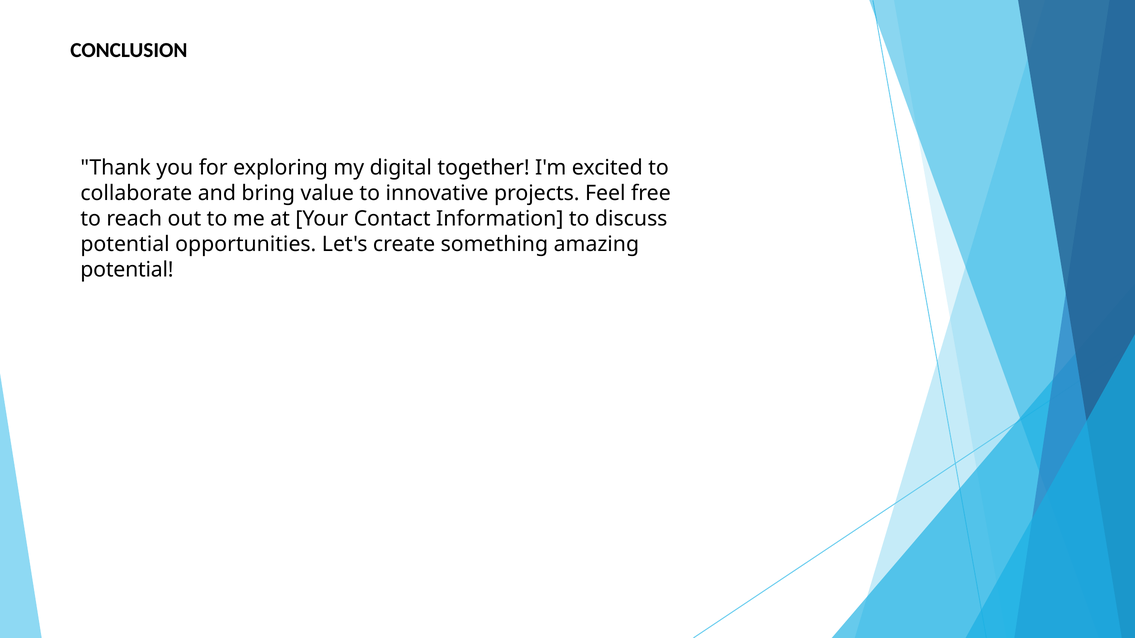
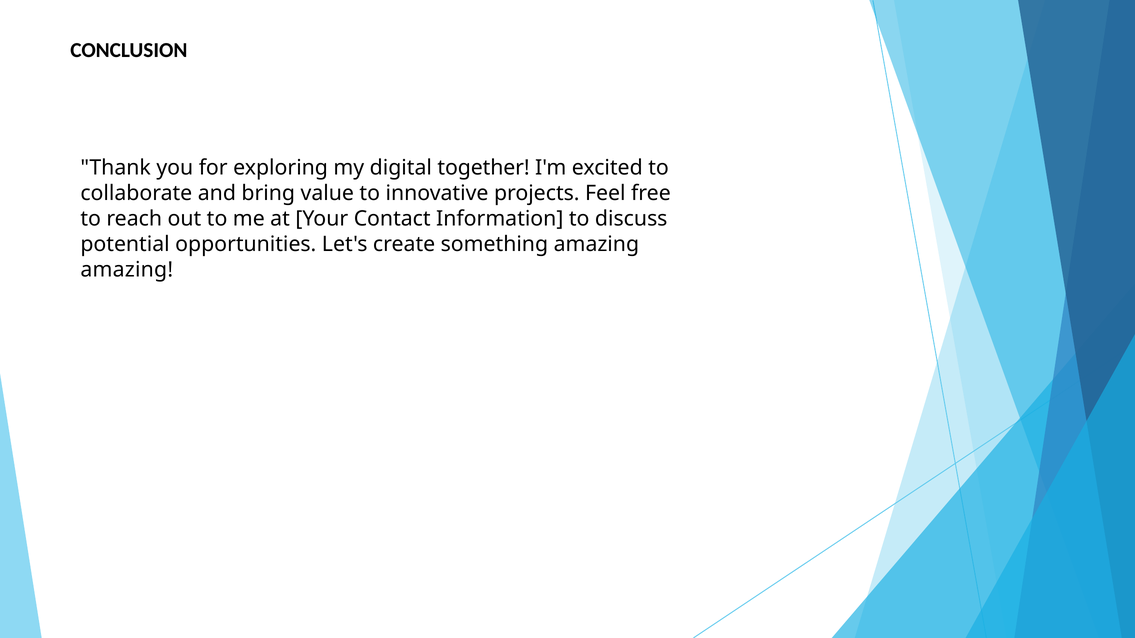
potential at (127, 270): potential -> amazing
